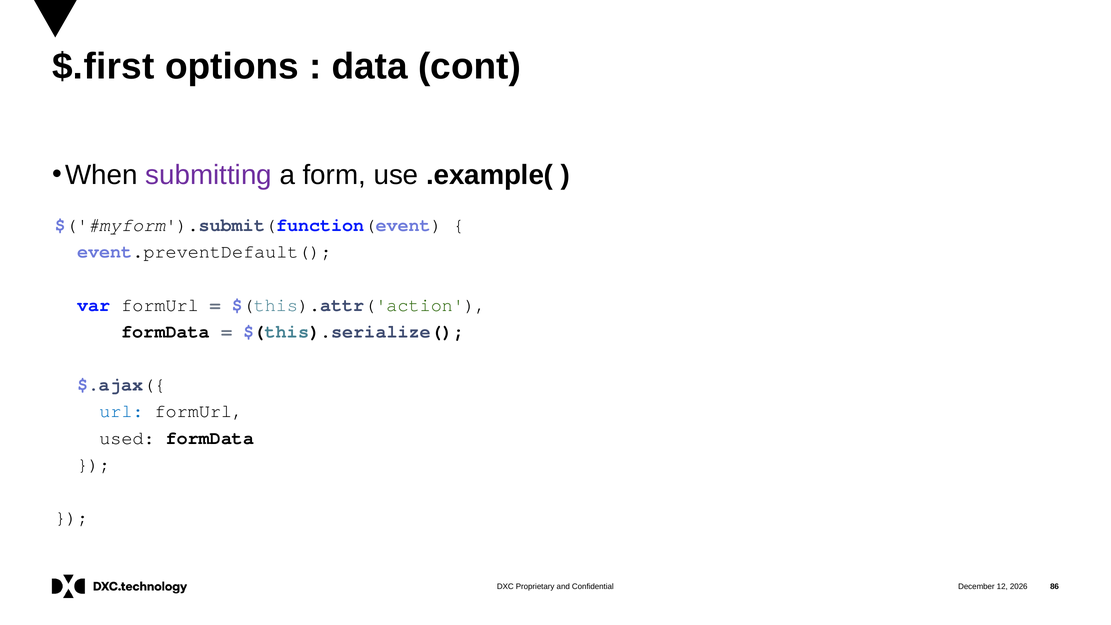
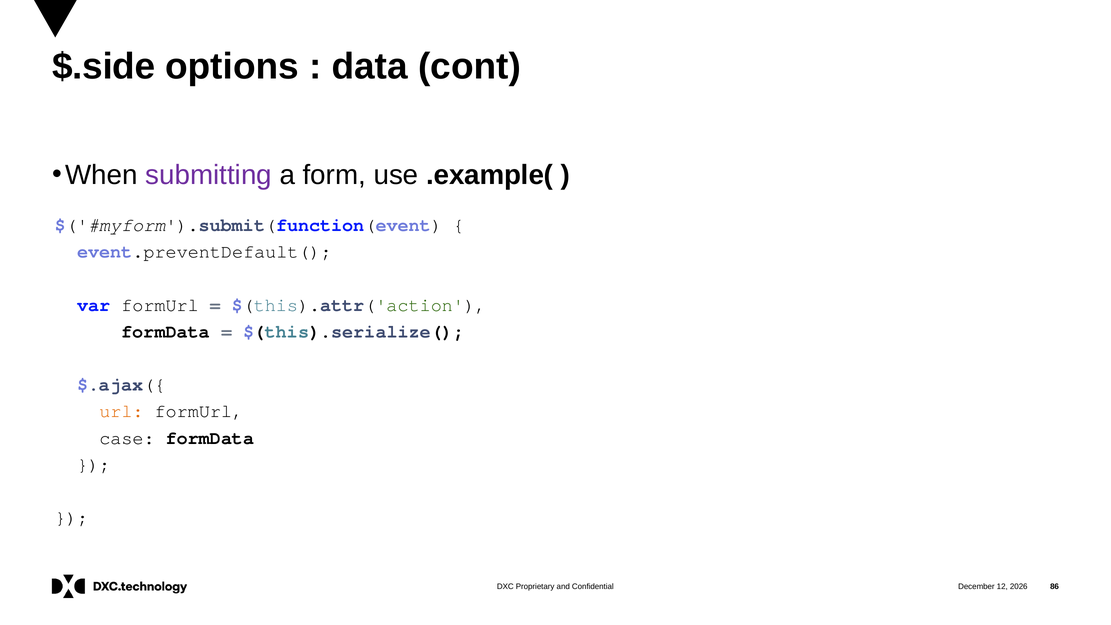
$.first: $.first -> $.side
url colour: blue -> orange
used: used -> case
